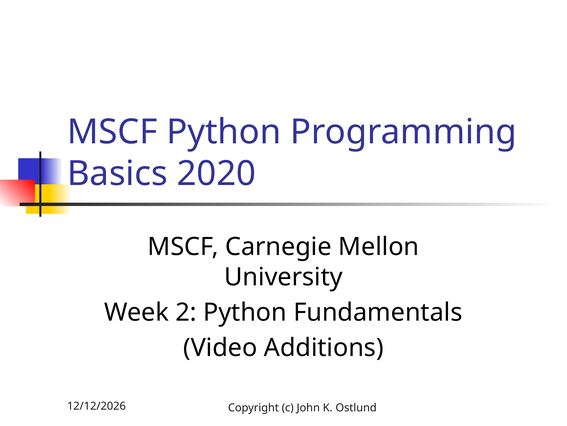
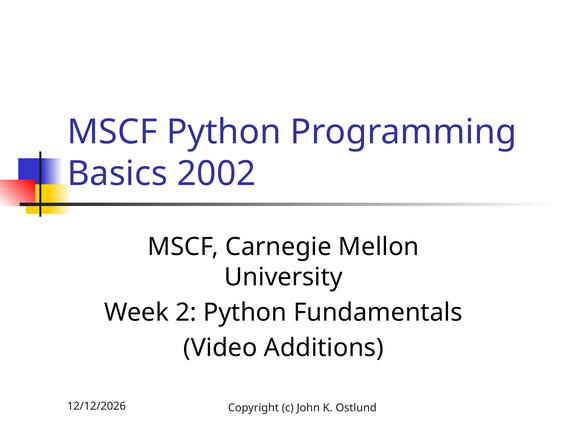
2020: 2020 -> 2002
